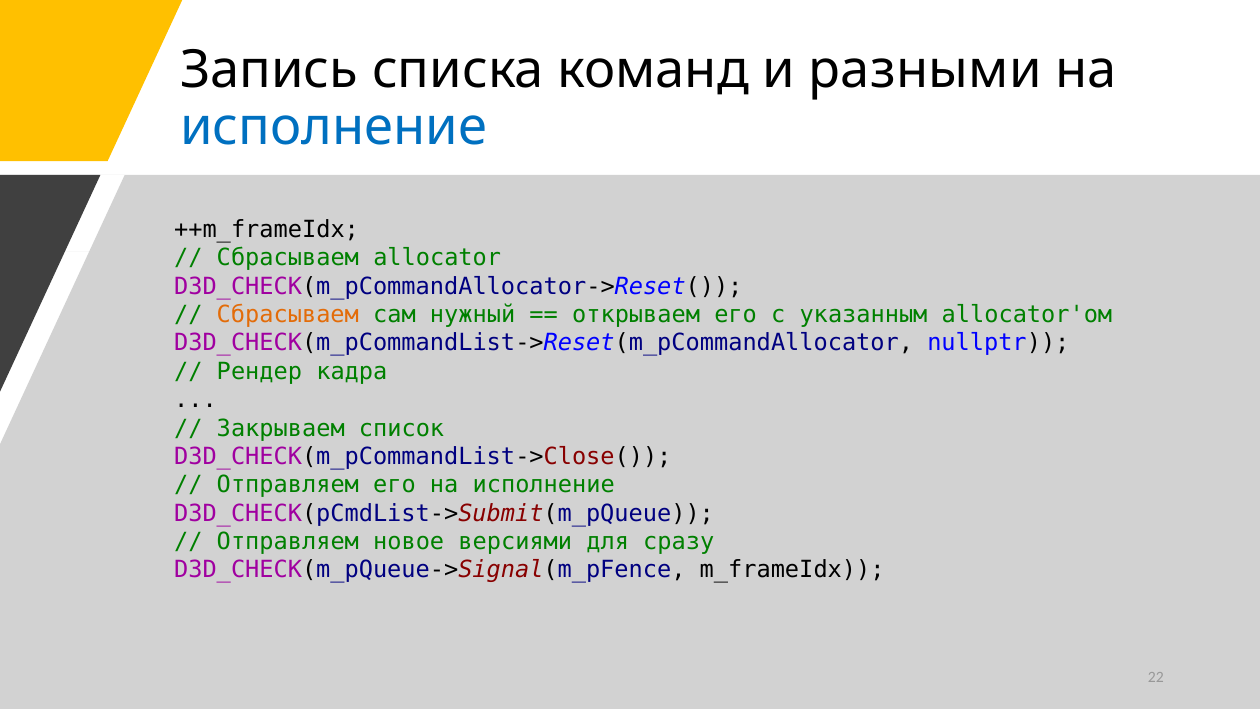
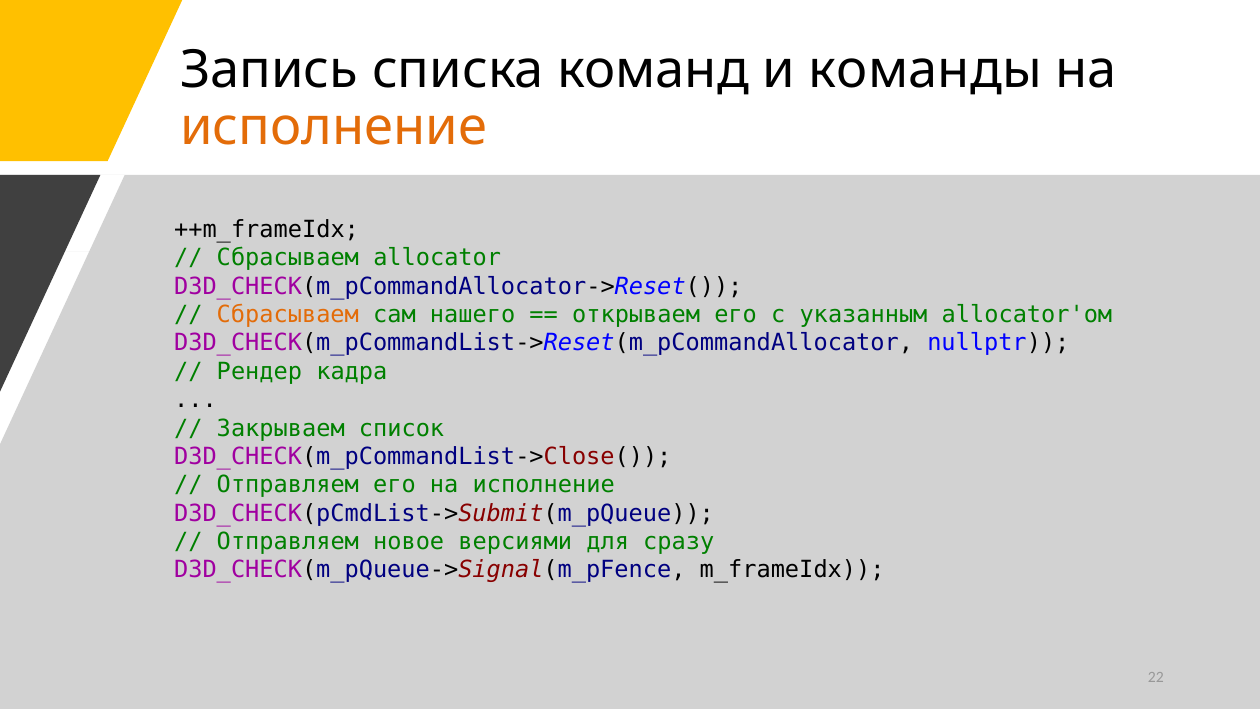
разными: разными -> команды
исполнение at (334, 127) colour: blue -> orange
нужный: нужный -> нашего
